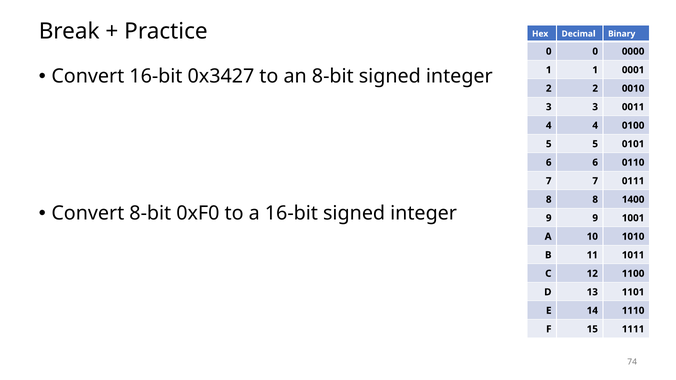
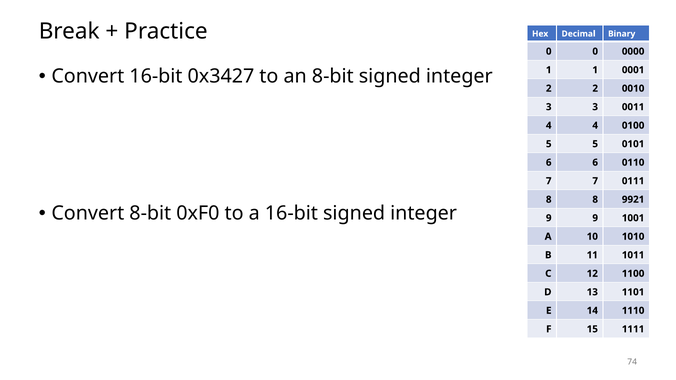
1400: 1400 -> 9921
